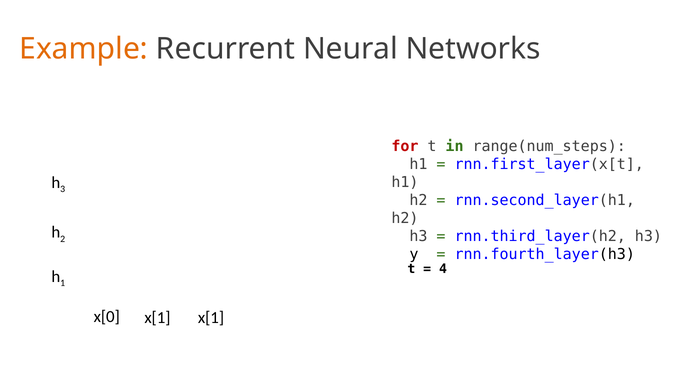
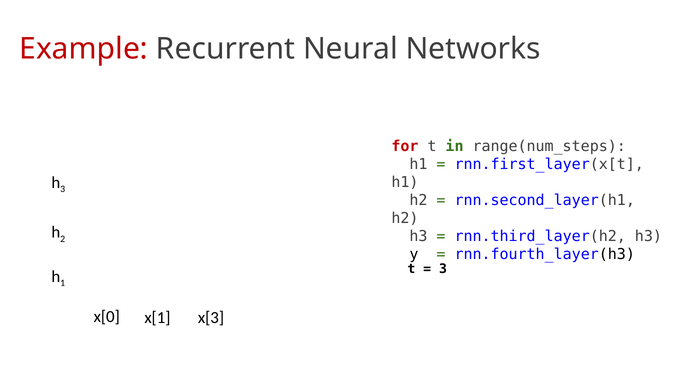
Example colour: orange -> red
4 at (443, 269): 4 -> 3
x[1 x[1: x[1 -> x[3
